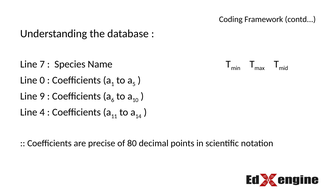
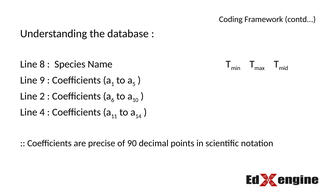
7: 7 -> 8
0: 0 -> 9
9: 9 -> 2
80: 80 -> 90
